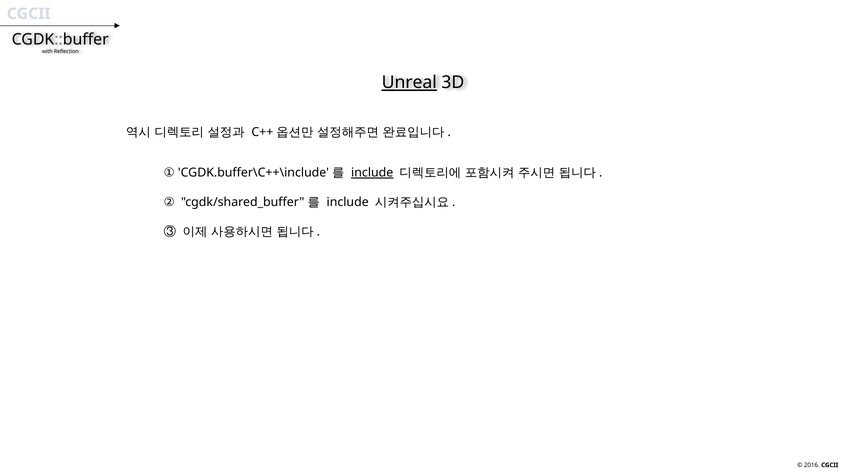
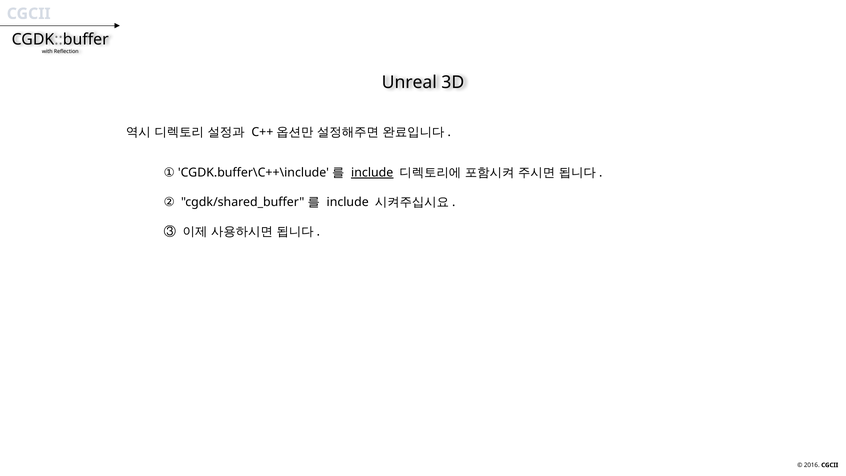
Unreal underline: present -> none
